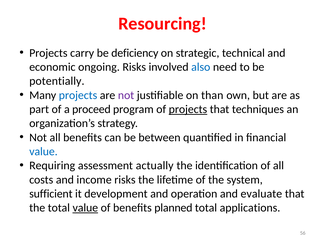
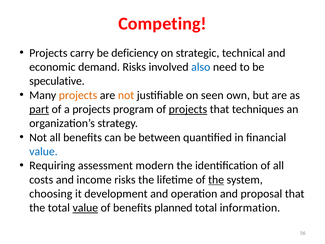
Resourcing: Resourcing -> Competing
ongoing: ongoing -> demand
potentially: potentially -> speculative
projects at (78, 95) colour: blue -> orange
not at (126, 95) colour: purple -> orange
than: than -> seen
part underline: none -> present
a proceed: proceed -> projects
actually: actually -> modern
the at (216, 179) underline: none -> present
sufficient: sufficient -> choosing
evaluate: evaluate -> proposal
applications: applications -> information
